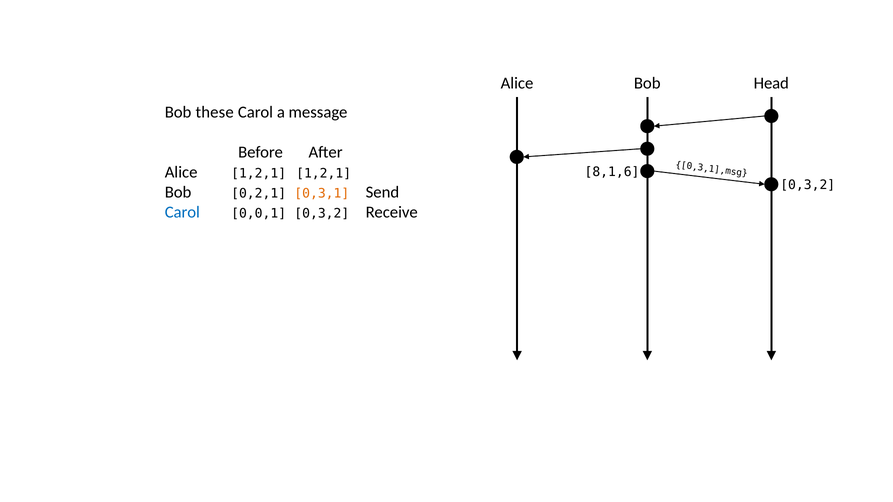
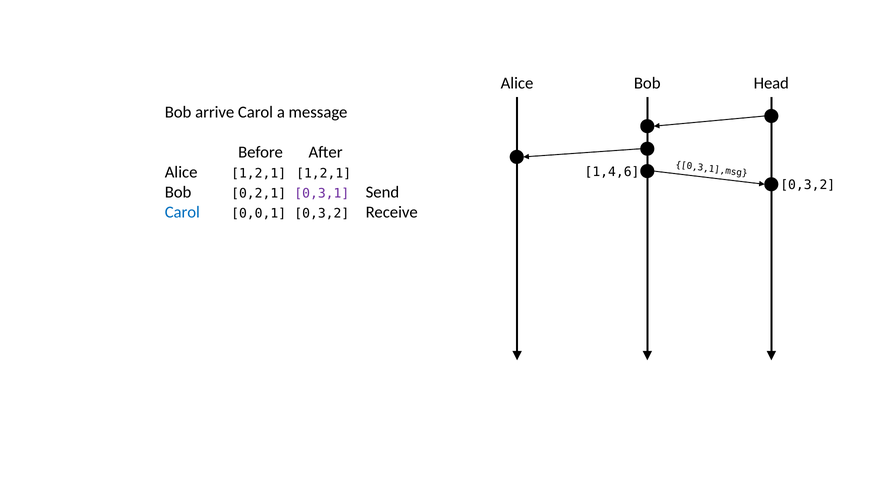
these: these -> arrive
8,1,6: 8,1,6 -> 1,4,6
0,3,1 colour: orange -> purple
